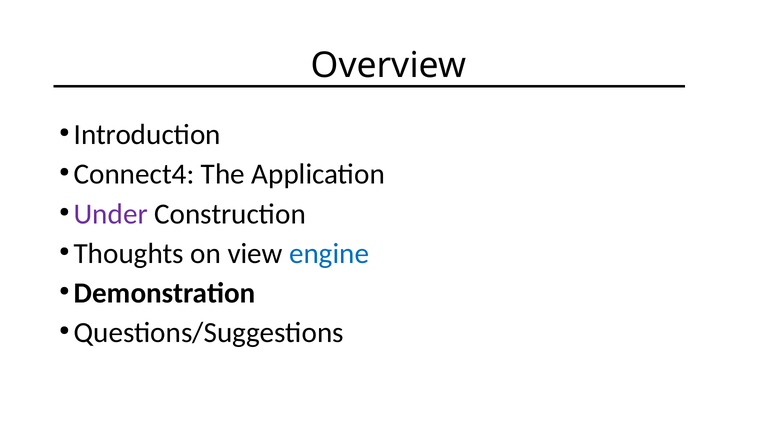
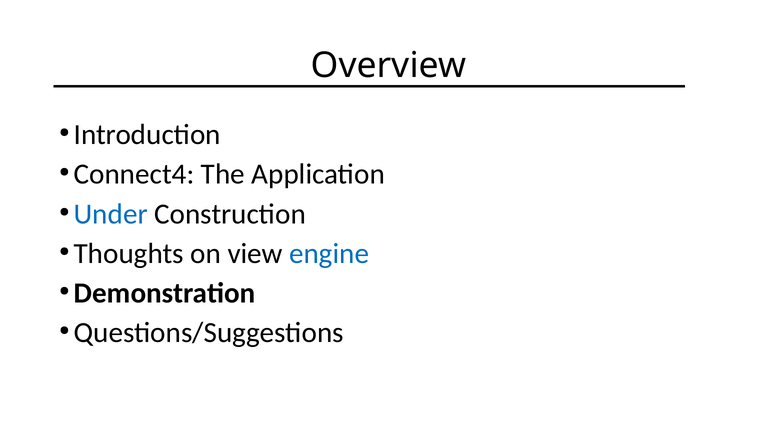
Under colour: purple -> blue
